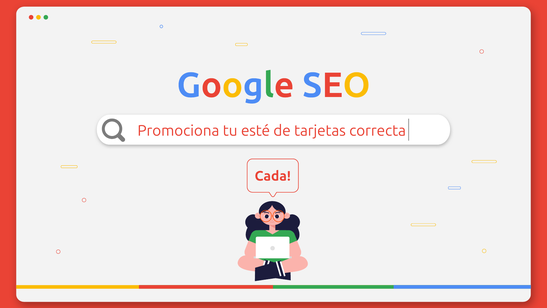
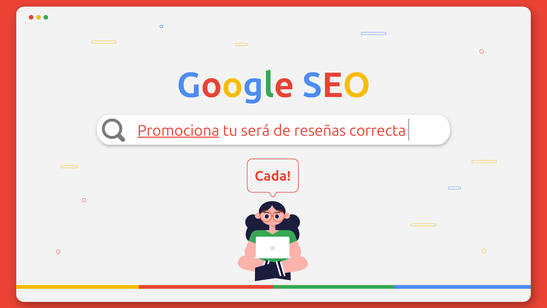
Promociona underline: none -> present
esté: esté -> será
tarjetas: tarjetas -> reseñas
